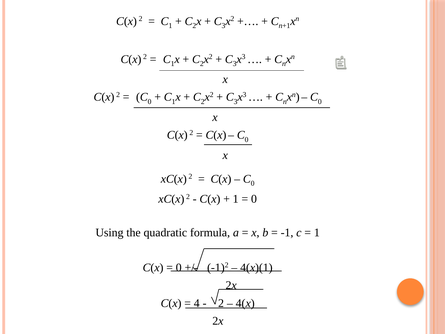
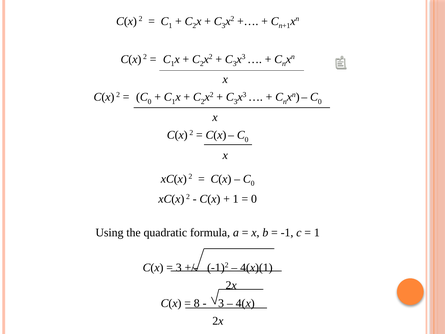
0 at (179, 267): 0 -> 3
4: 4 -> 8
2 at (221, 303): 2 -> 3
